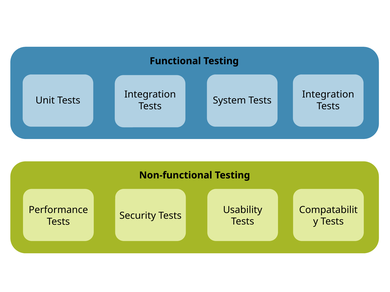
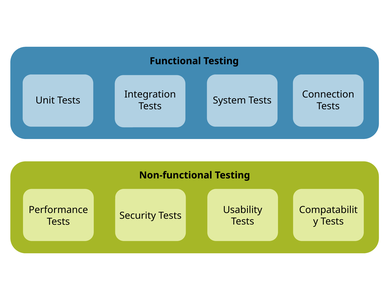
Integration at (328, 95): Integration -> Connection
